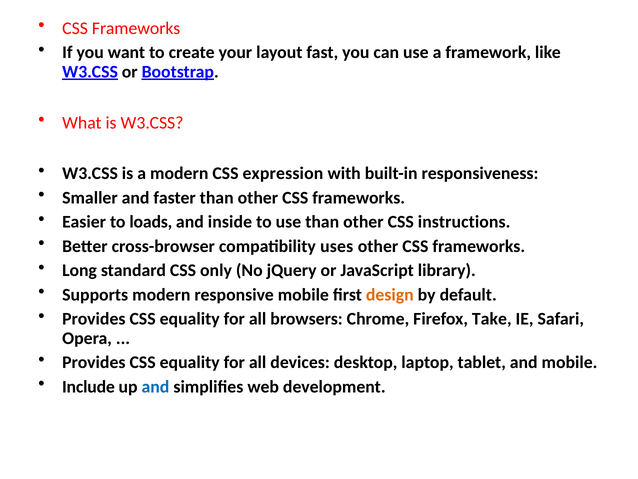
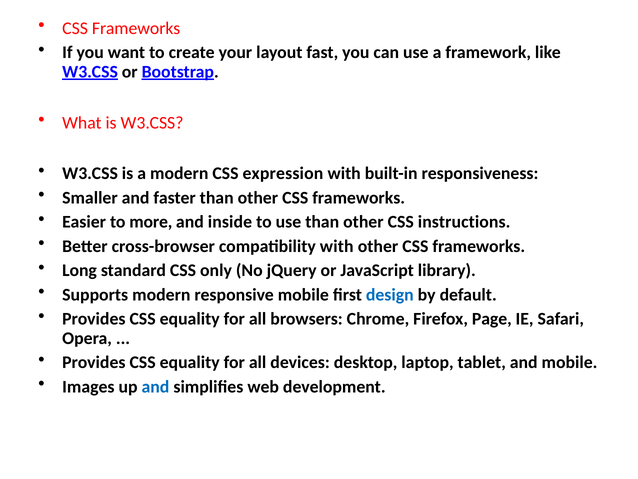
loads: loads -> more
compatibility uses: uses -> with
design colour: orange -> blue
Take: Take -> Page
Include: Include -> Images
